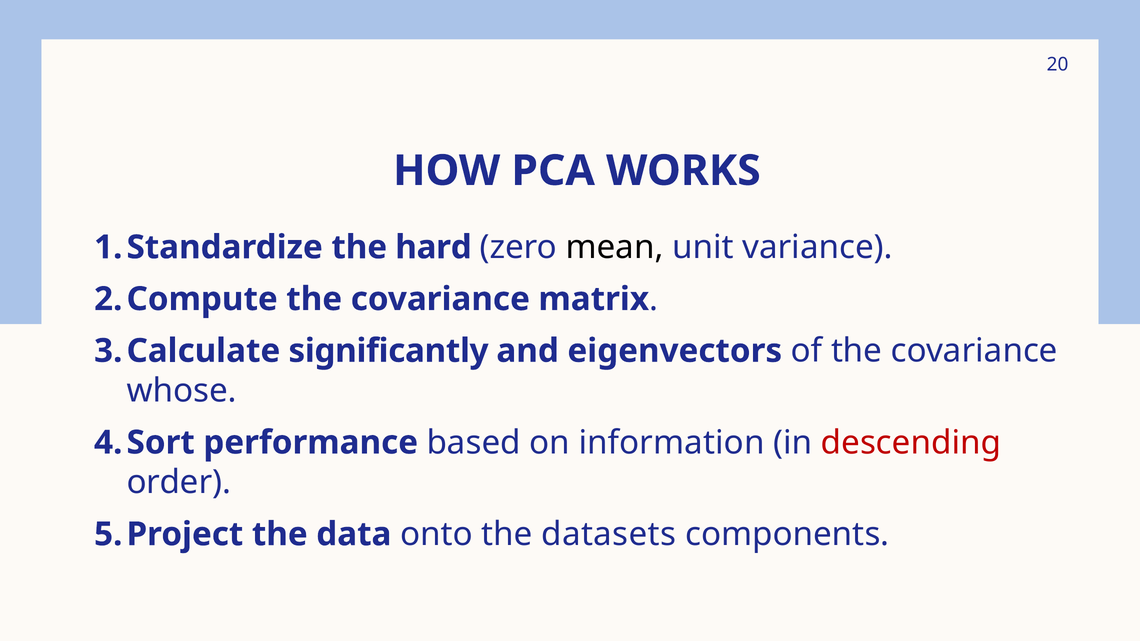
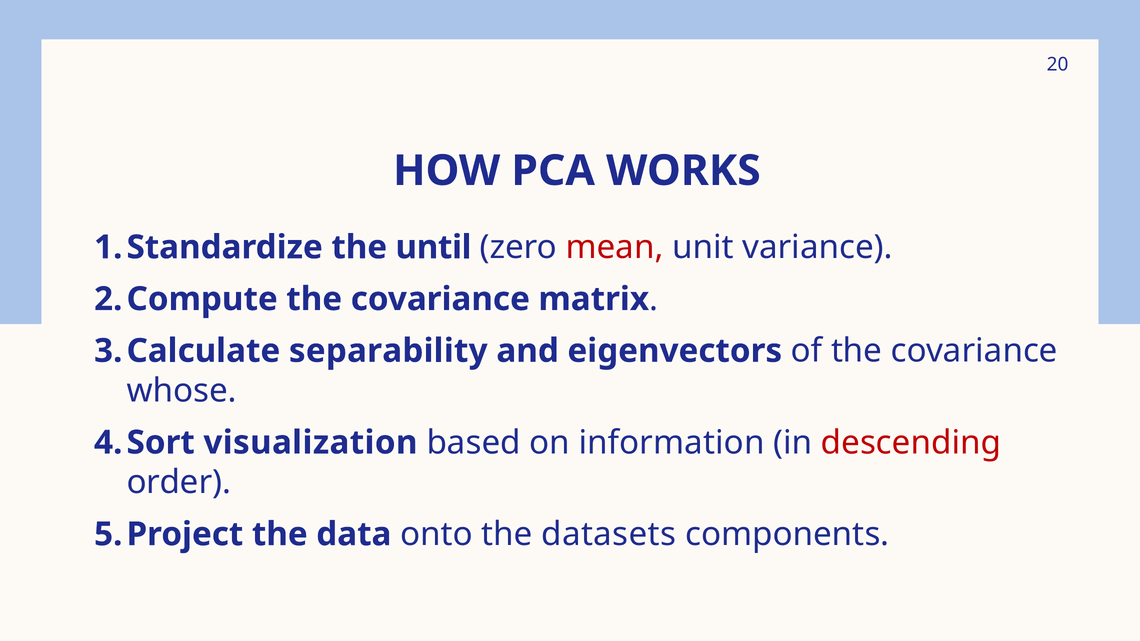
hard: hard -> until
mean colour: black -> red
significantly: significantly -> separability
performance: performance -> visualization
